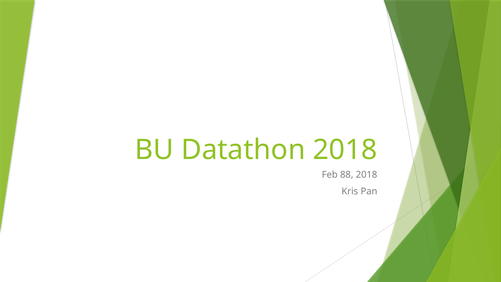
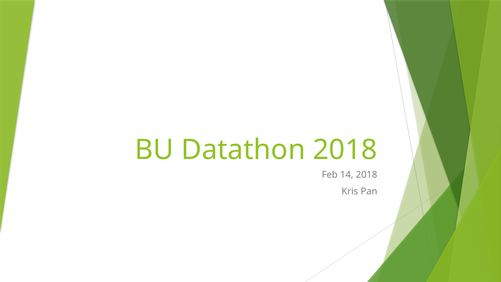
88: 88 -> 14
